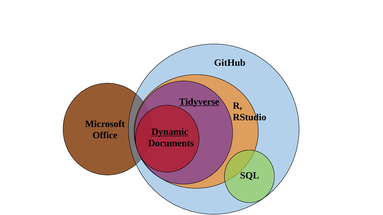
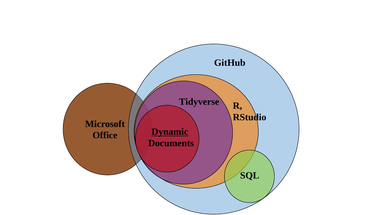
Tidyverse underline: present -> none
